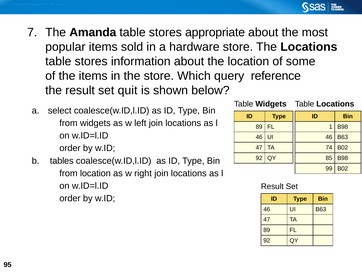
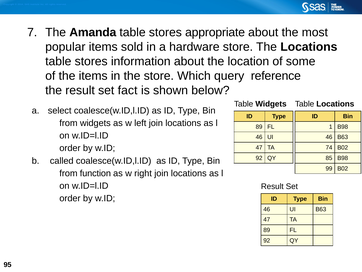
quit: quit -> fact
tables: tables -> called
from location: location -> function
